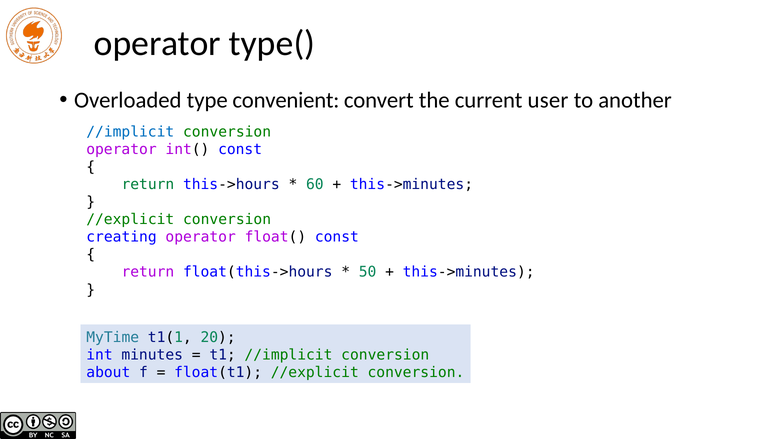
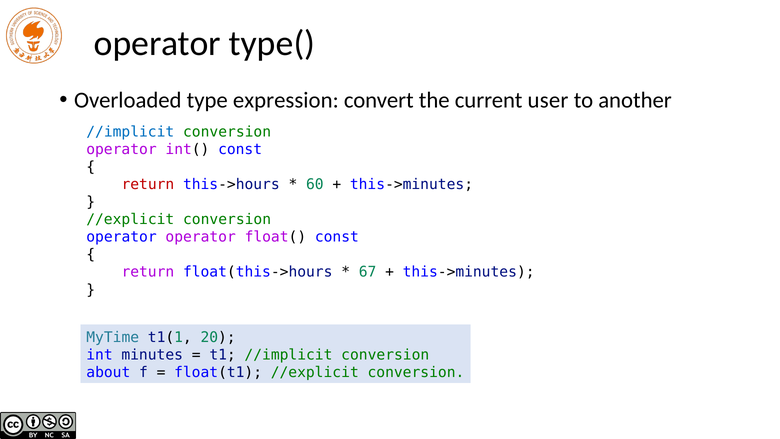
convenient: convenient -> expression
return at (148, 184) colour: green -> red
creating at (122, 237): creating -> operator
50: 50 -> 67
